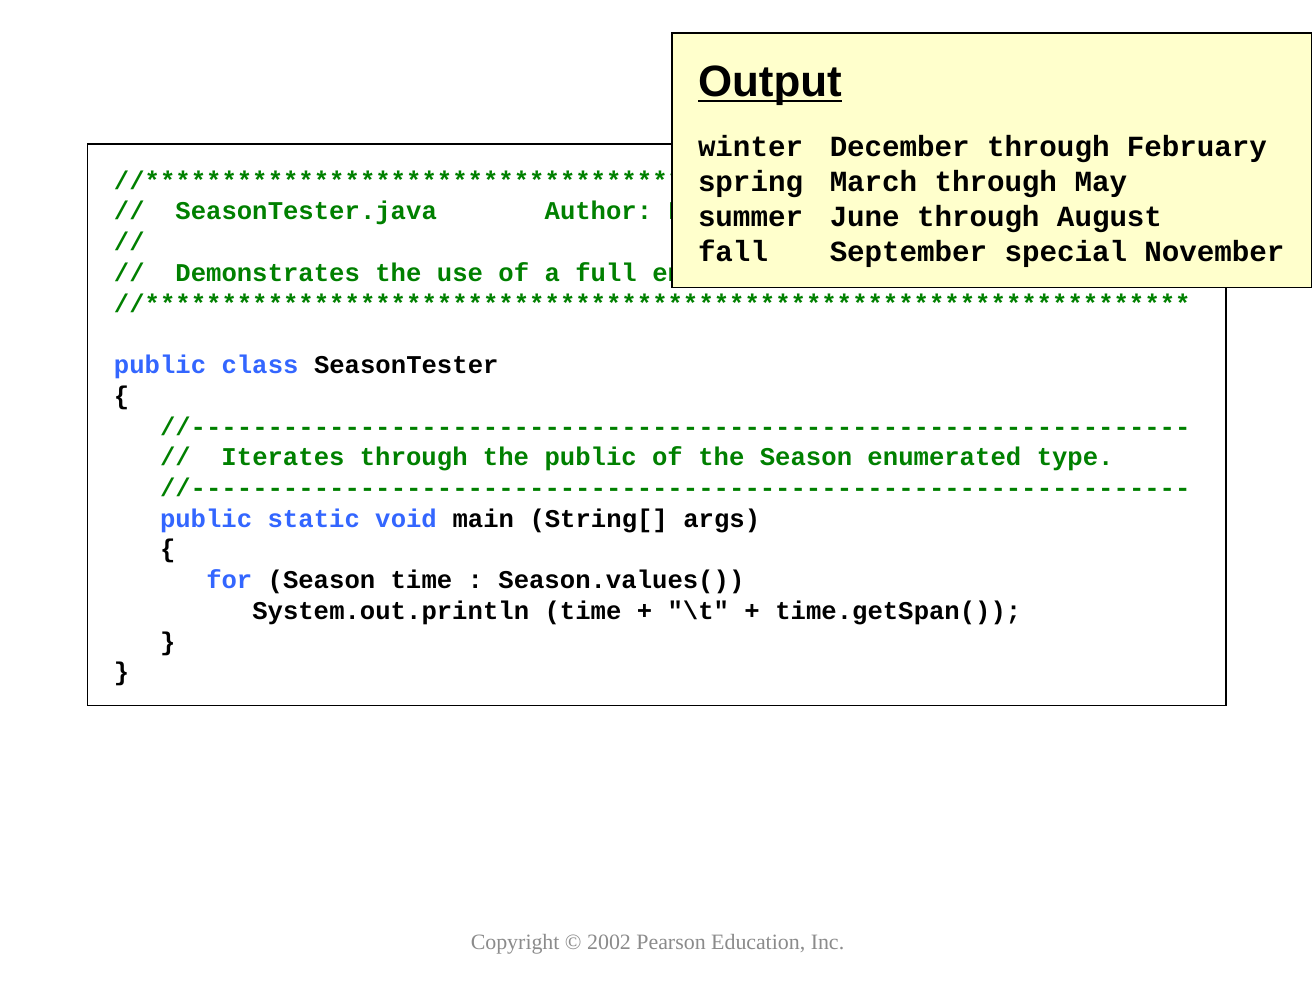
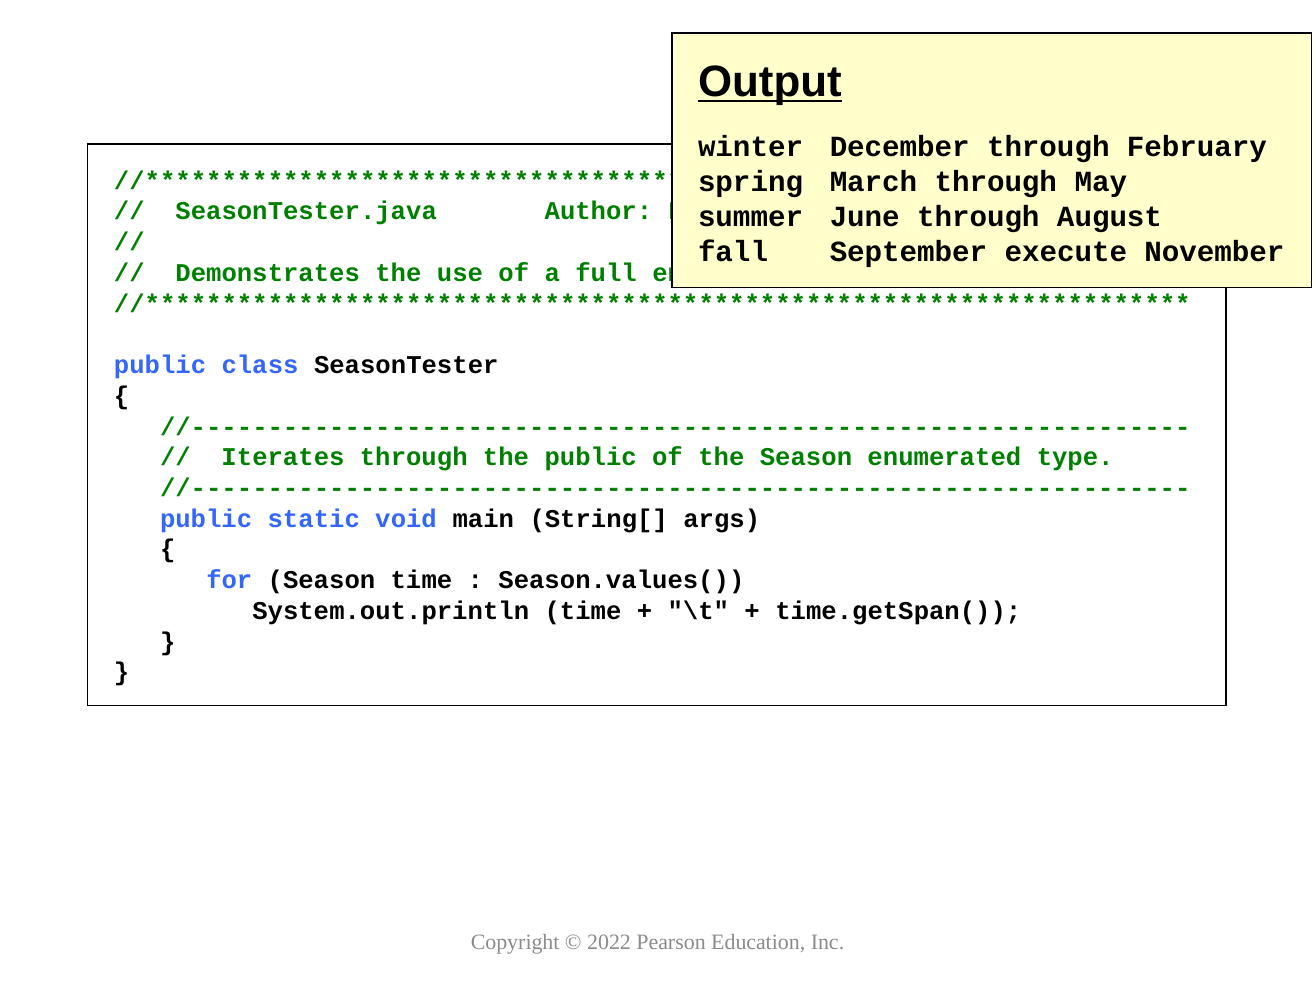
special: special -> execute
2002: 2002 -> 2022
